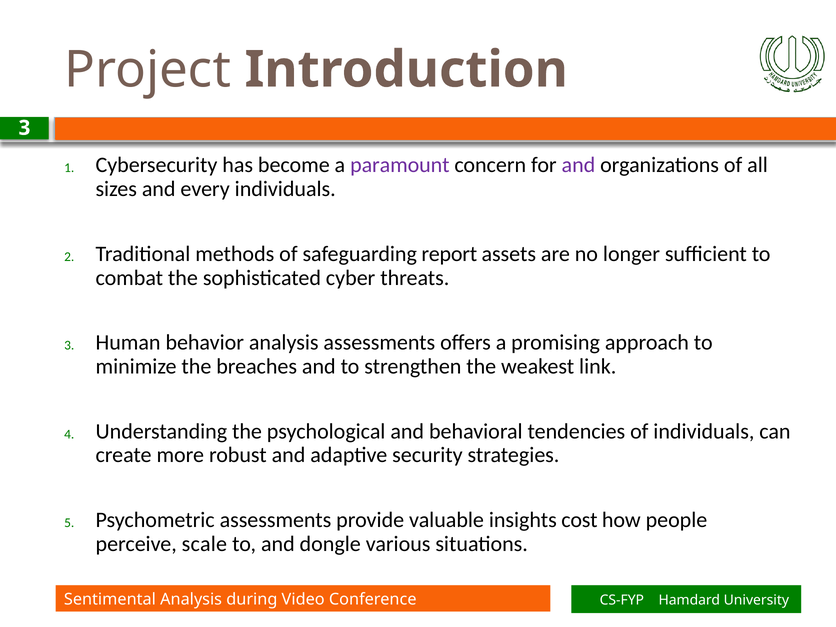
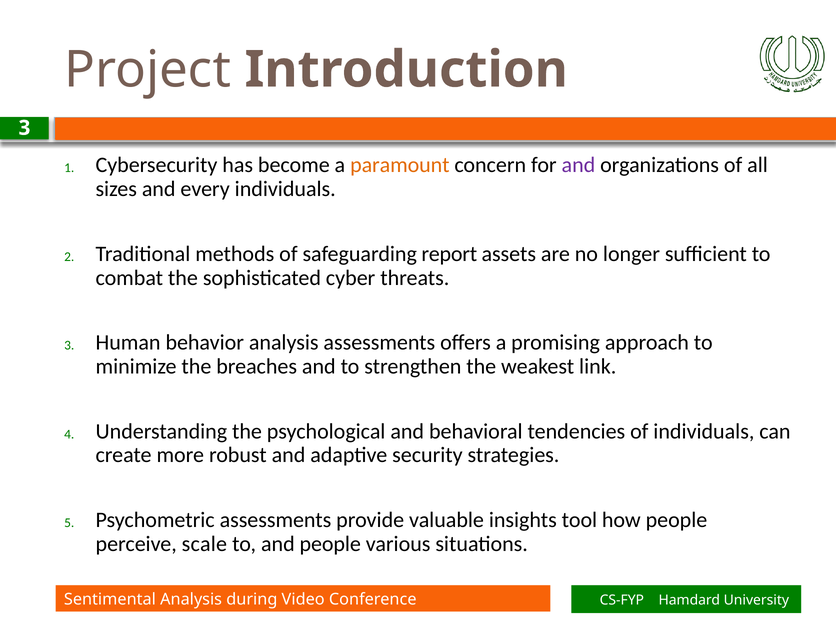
paramount colour: purple -> orange
cost: cost -> tool
and dongle: dongle -> people
